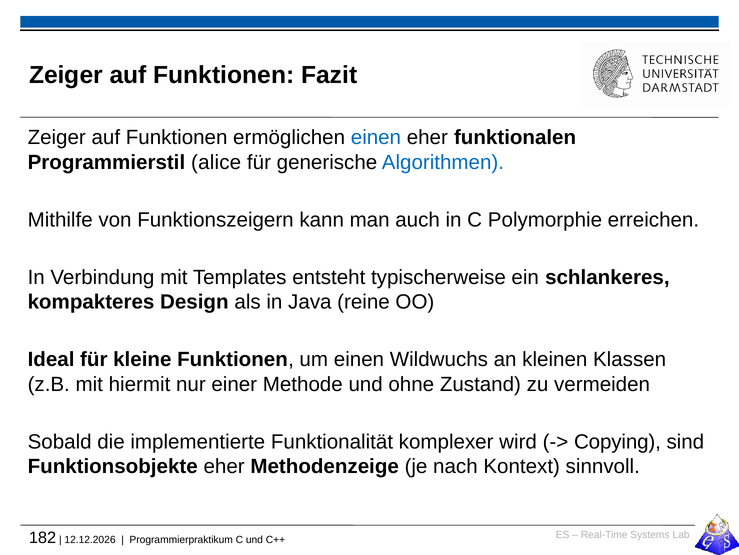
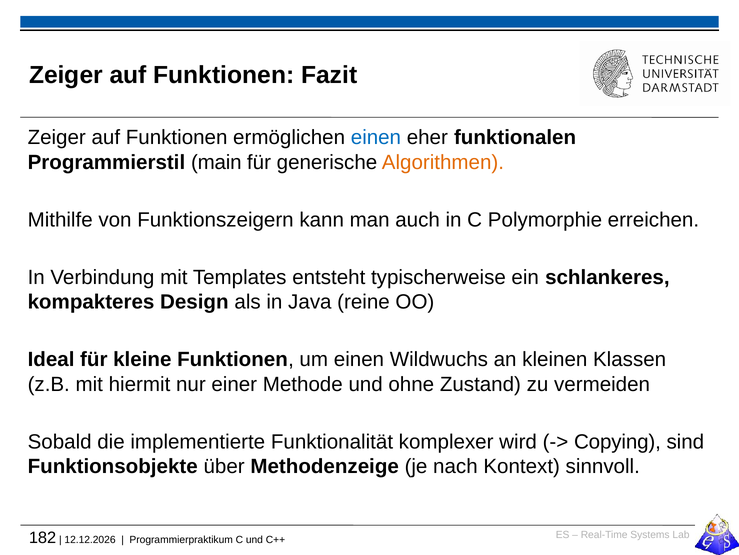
alice: alice -> main
Algorithmen colour: blue -> orange
Funktionsobjekte eher: eher -> über
